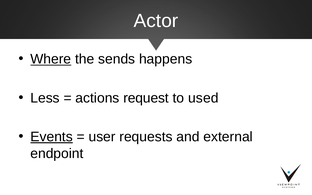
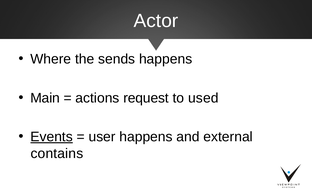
Where underline: present -> none
Less: Less -> Main
user requests: requests -> happens
endpoint: endpoint -> contains
